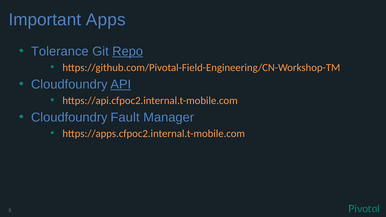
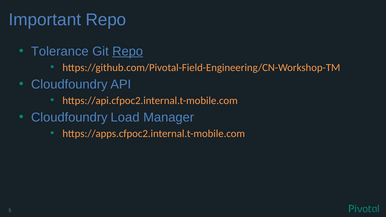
Important Apps: Apps -> Repo
API underline: present -> none
Fault: Fault -> Load
